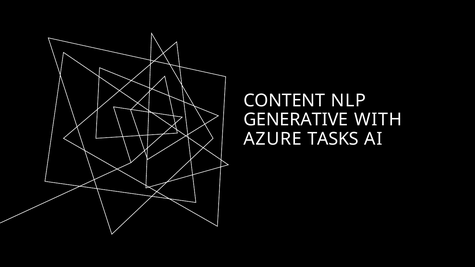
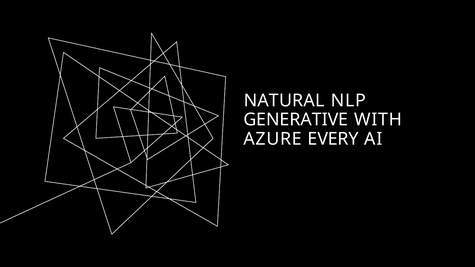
CONTENT: CONTENT -> NATURAL
TASKS: TASKS -> EVERY
